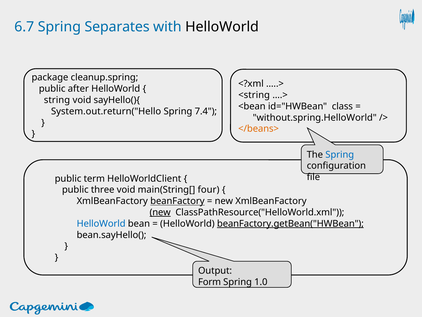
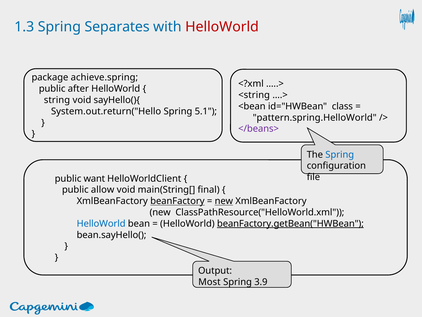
6.7: 6.7 -> 1.3
HelloWorld at (222, 27) colour: black -> red
cleanup.spring: cleanup.spring -> achieve.spring
7.4: 7.4 -> 5.1
without.spring.HelloWorld: without.spring.HelloWorld -> pattern.spring.HelloWorld
</beans> colour: orange -> purple
term: term -> want
three: three -> allow
four: four -> final
new at (224, 201) underline: none -> present
new at (160, 212) underline: present -> none
Form: Form -> Most
1.0: 1.0 -> 3.9
